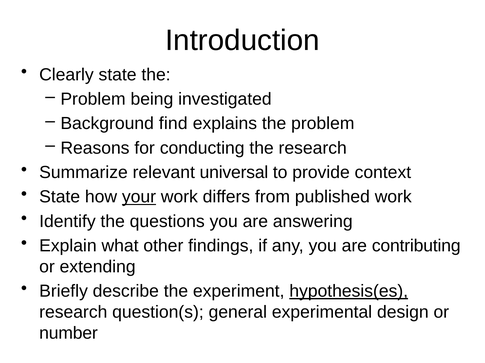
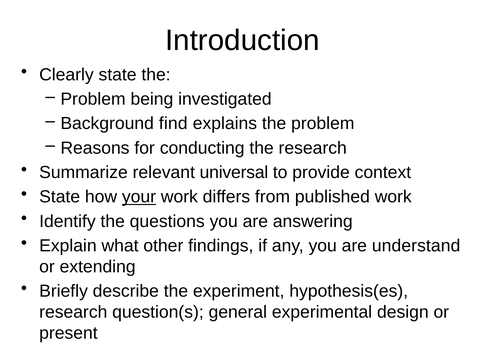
contributing: contributing -> understand
hypothesis(es underline: present -> none
number: number -> present
